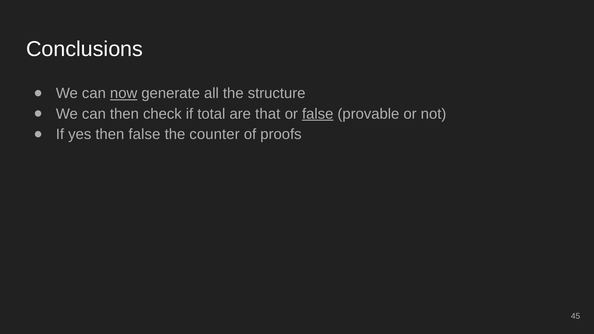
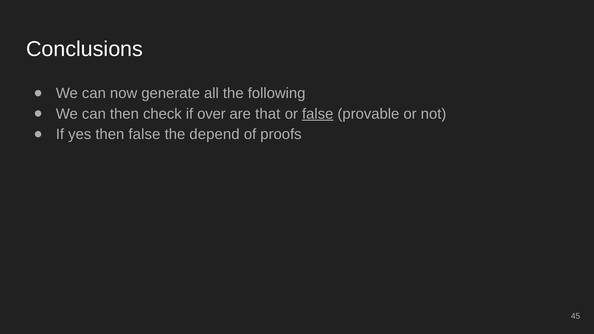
now underline: present -> none
structure: structure -> following
total: total -> over
counter: counter -> depend
